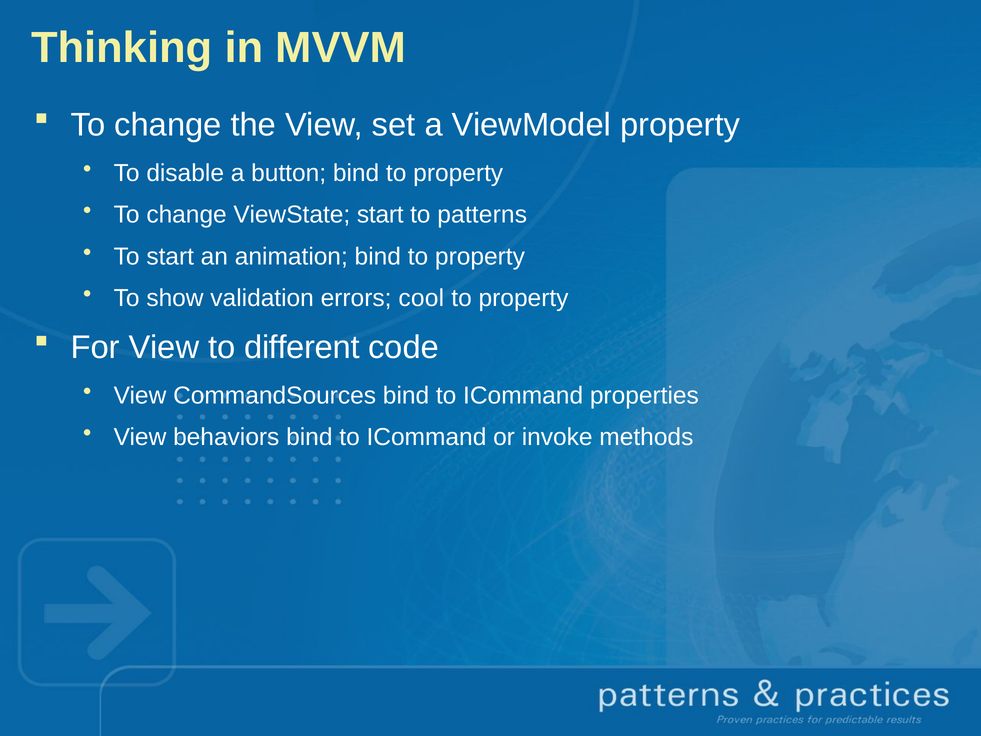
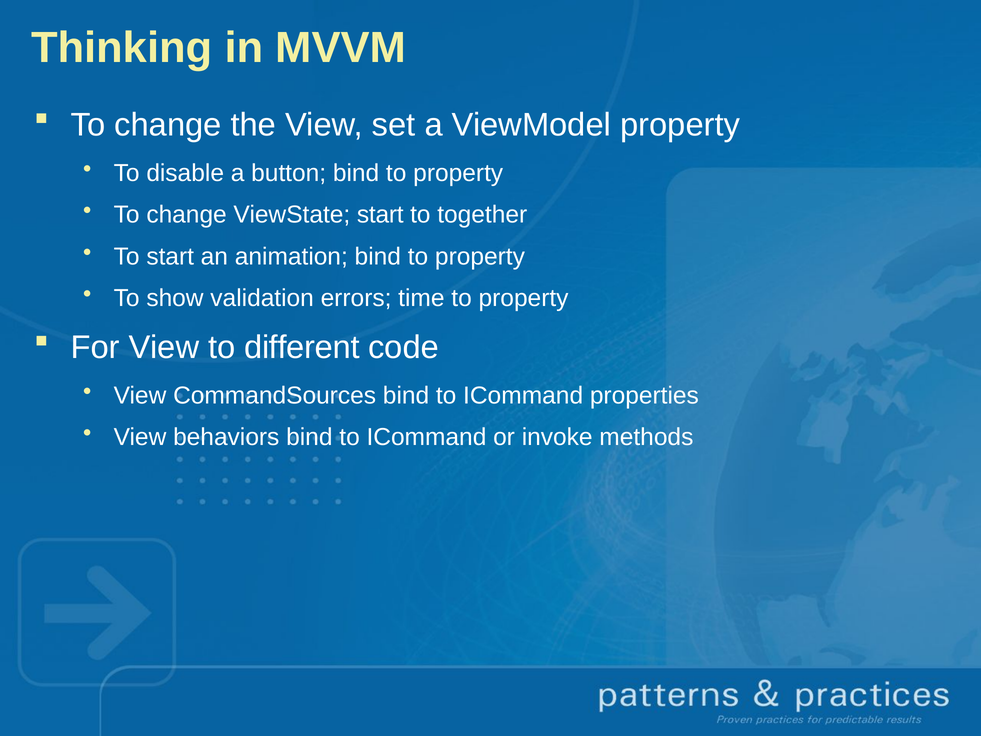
patterns: patterns -> together
cool: cool -> time
